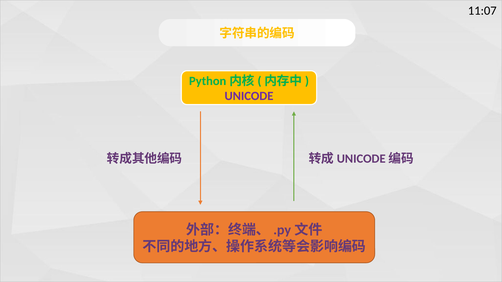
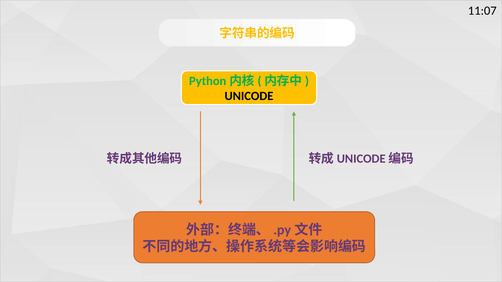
UNICODE colour: purple -> black
